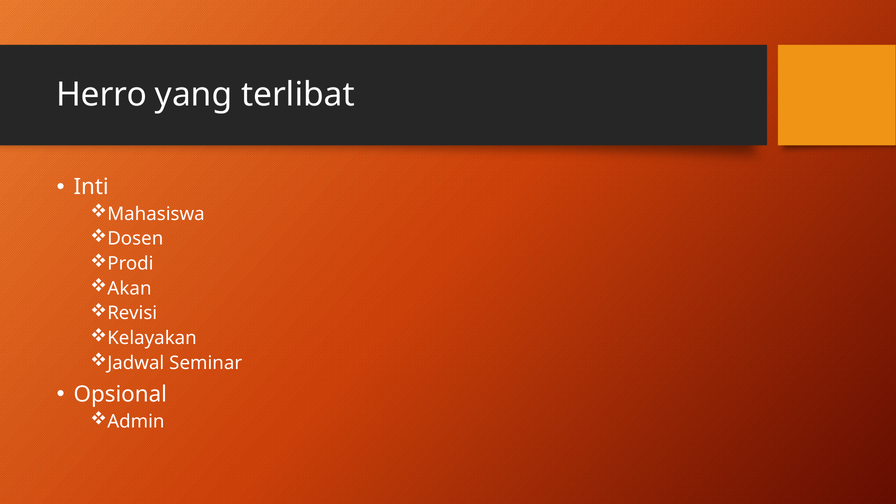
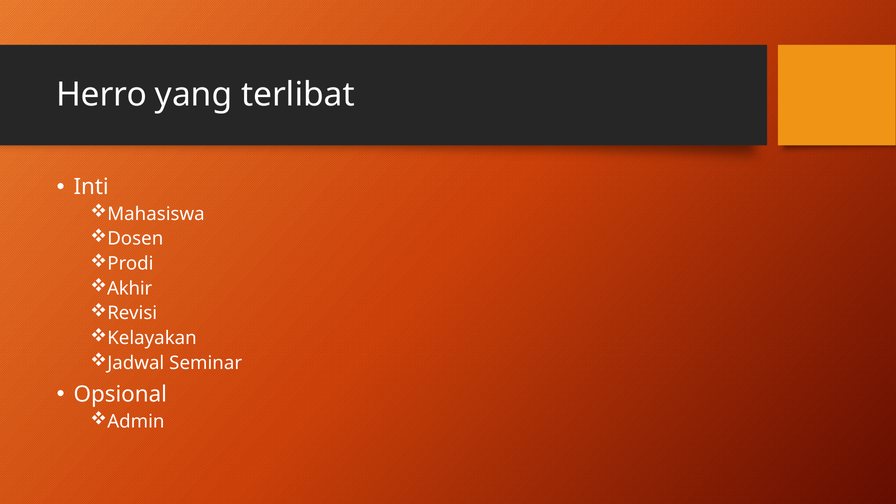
Akan: Akan -> Akhir
